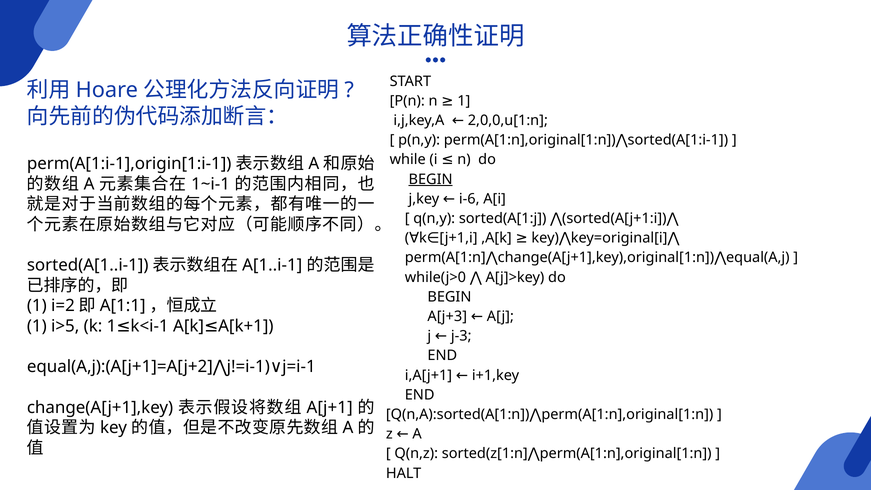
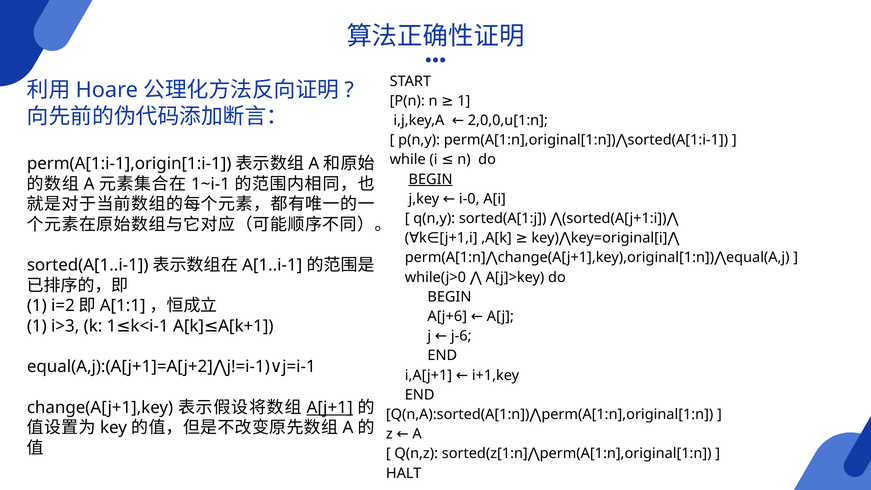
i-6: i-6 -> i-0
A[j+3: A[j+3 -> A[j+6
i>5: i>5 -> i>3
j-3: j-3 -> j-6
A[j+1 underline: none -> present
